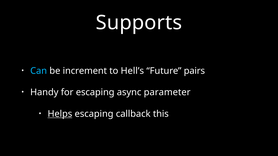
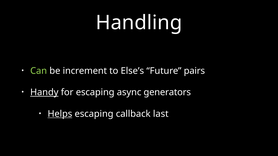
Supports: Supports -> Handling
Can colour: light blue -> light green
Hell’s: Hell’s -> Else’s
Handy underline: none -> present
parameter: parameter -> generators
this: this -> last
